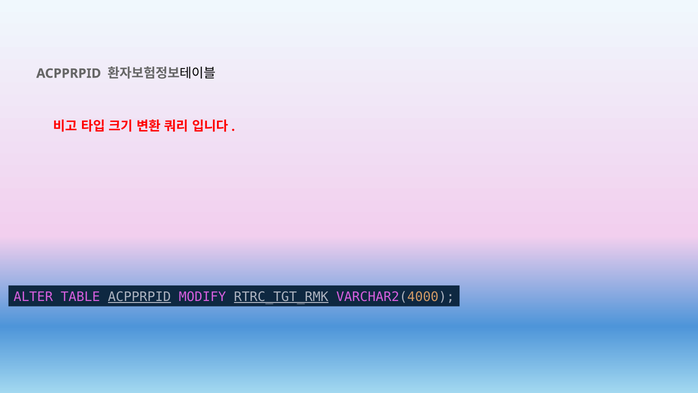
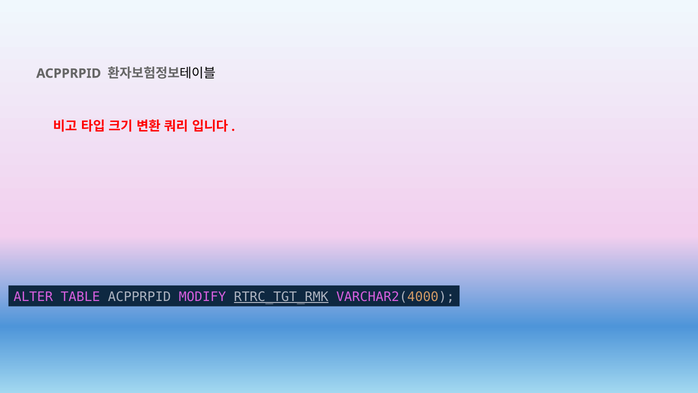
ACPPRPID at (139, 296) underline: present -> none
